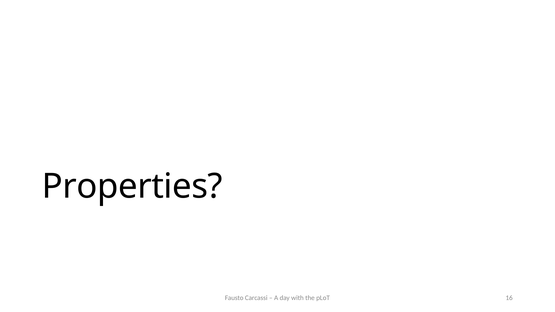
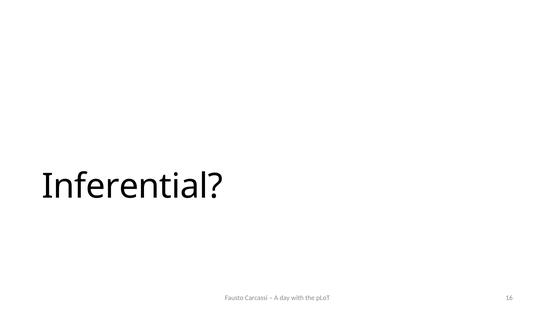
Properties: Properties -> Inferential
